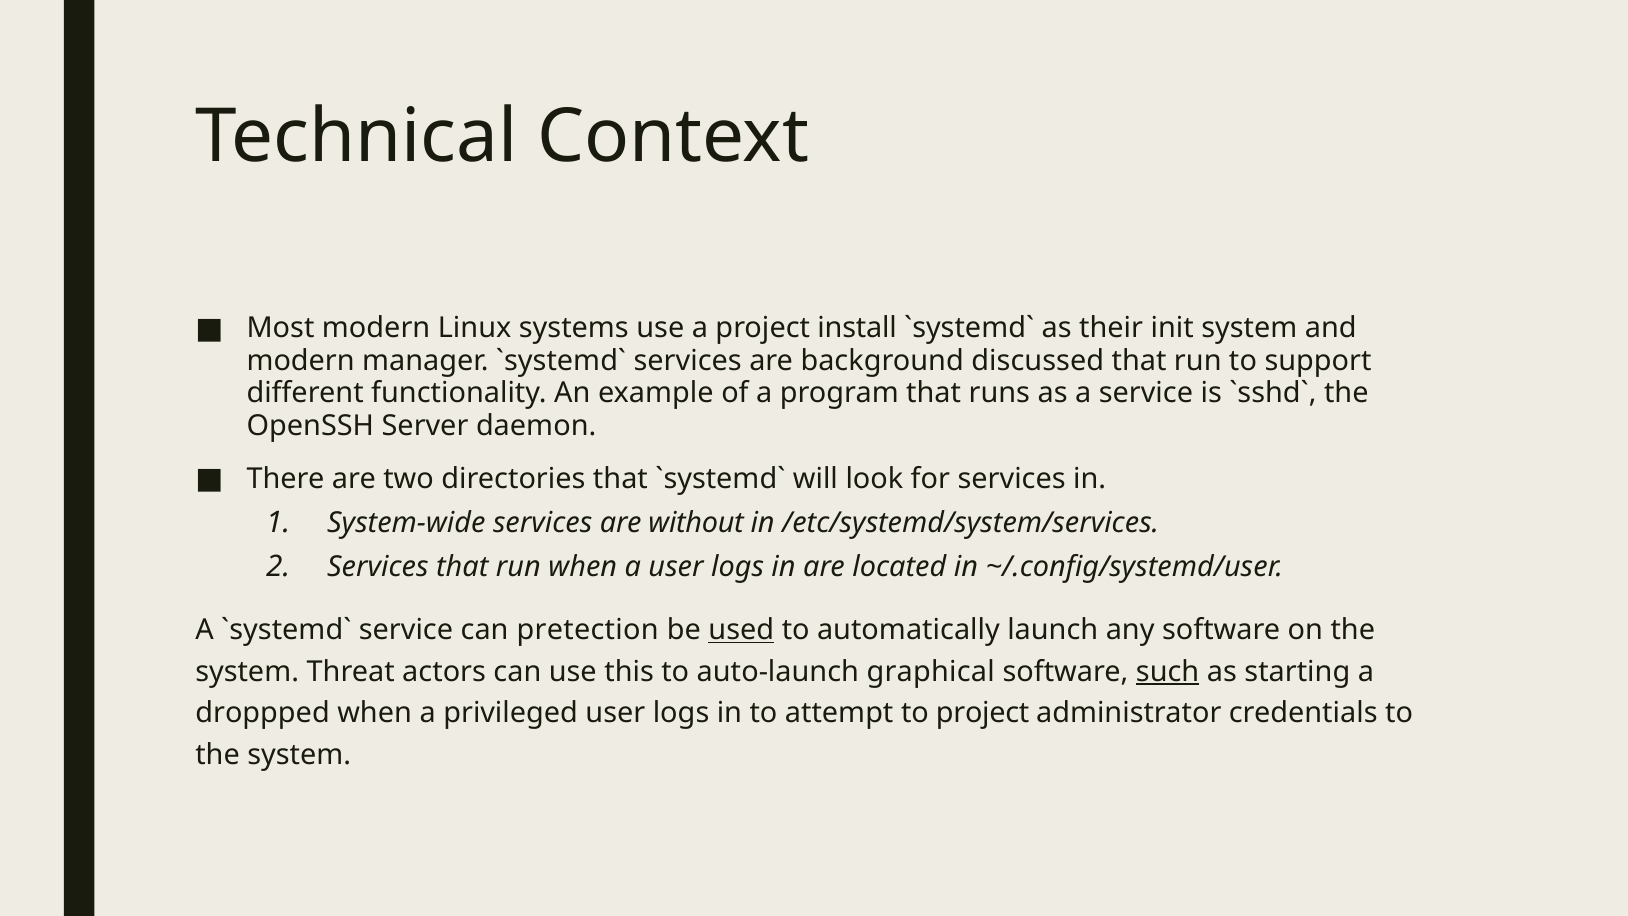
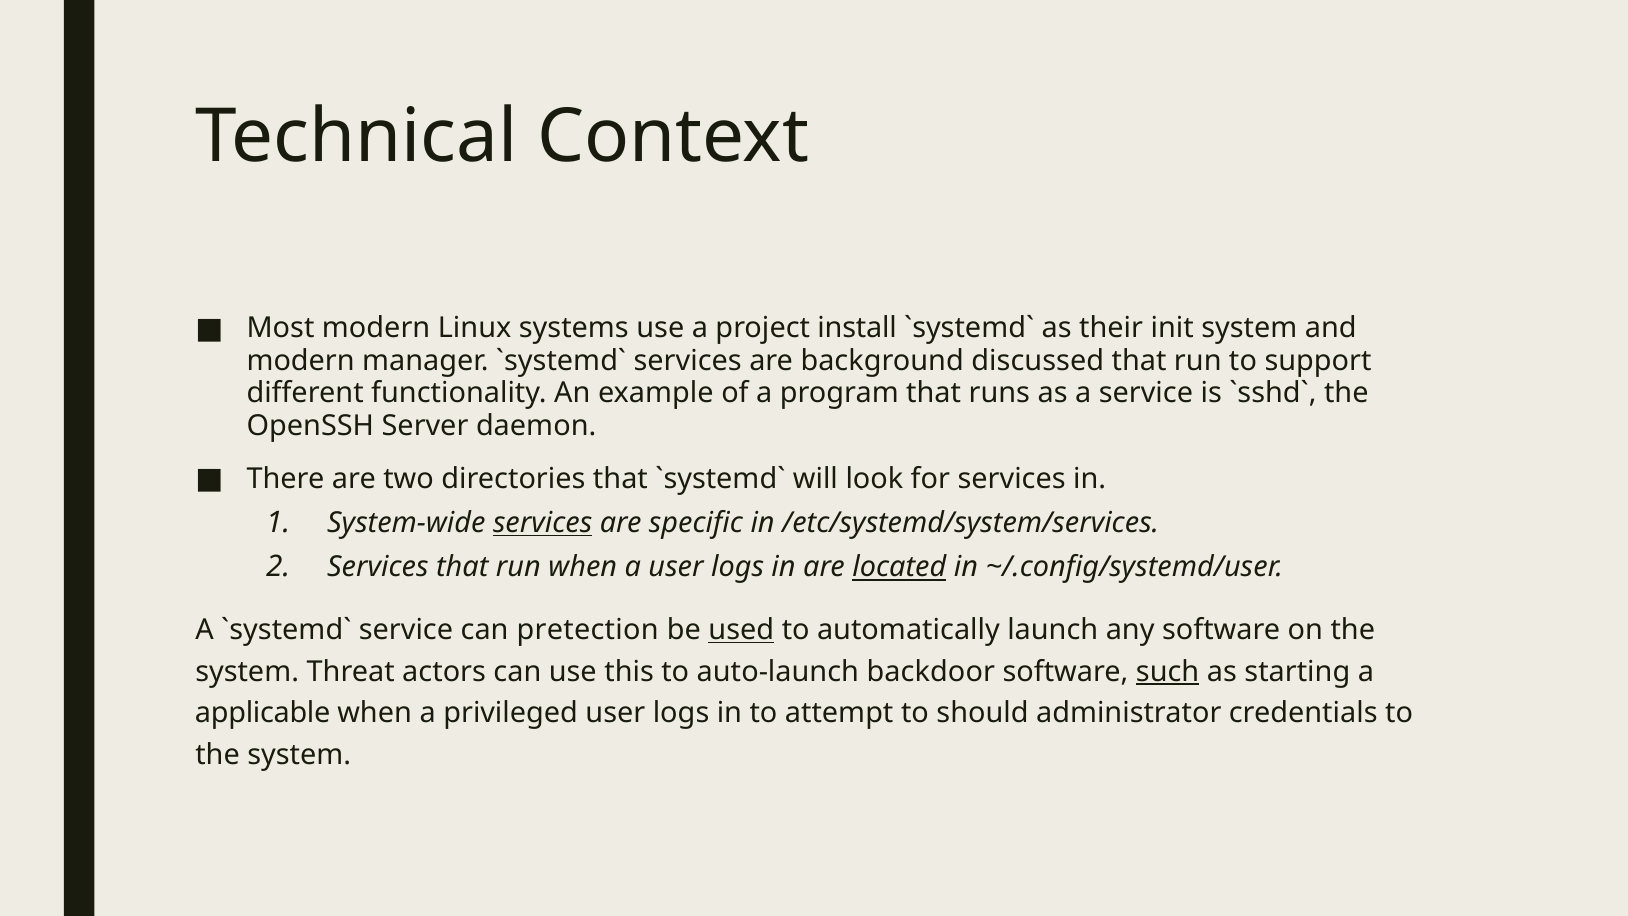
services at (543, 523) underline: none -> present
without: without -> specific
located underline: none -> present
graphical: graphical -> backdoor
droppped: droppped -> applicable
to project: project -> should
